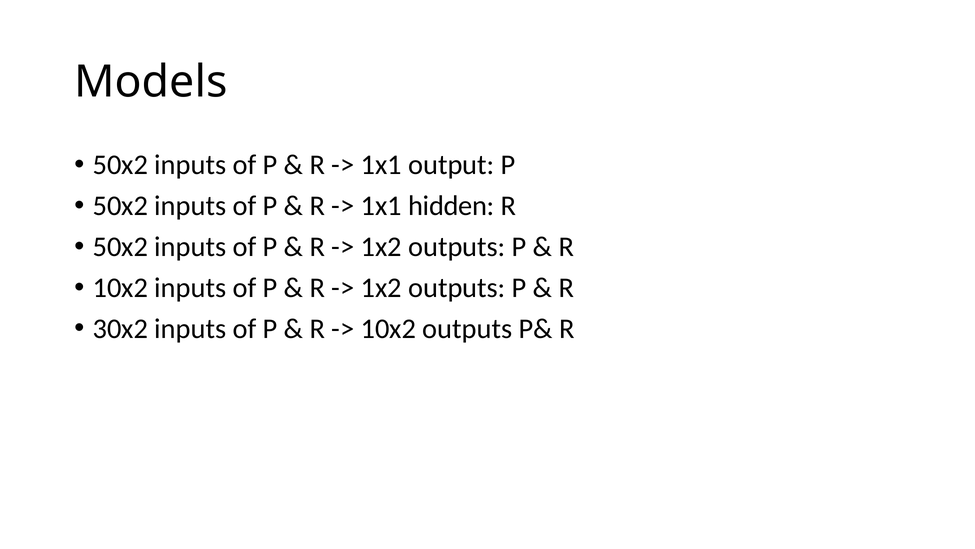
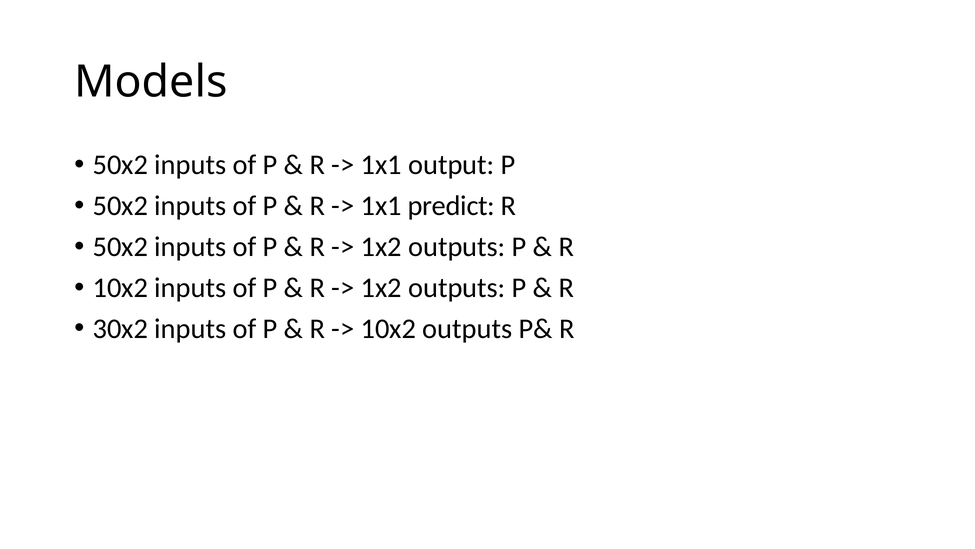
hidden: hidden -> predict
